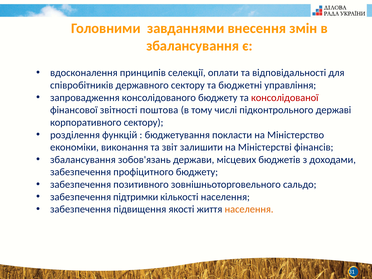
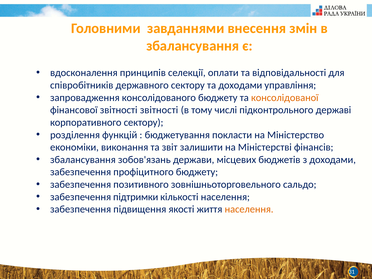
та бюджетні: бюджетні -> доходами
консолідованої colour: red -> orange
звітності поштова: поштова -> звітності
